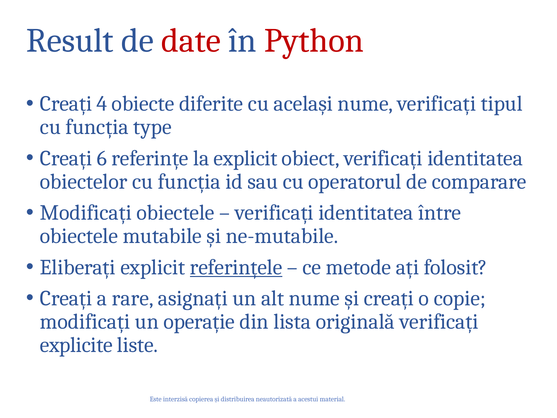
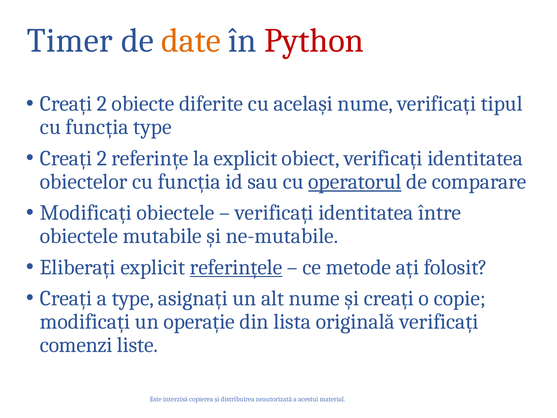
Result: Result -> Timer
date colour: red -> orange
4 at (102, 104): 4 -> 2
6 at (102, 158): 6 -> 2
operatorul underline: none -> present
a rare: rare -> type
explicite: explicite -> comenzi
